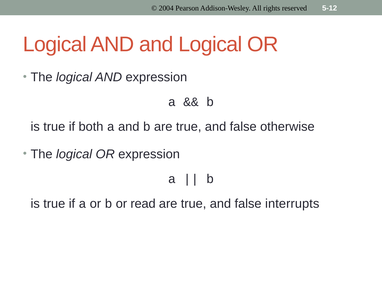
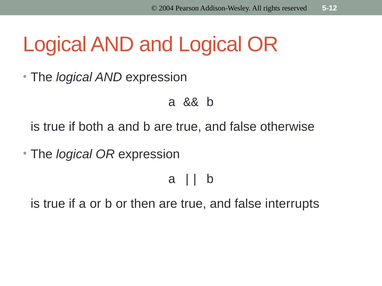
read: read -> then
